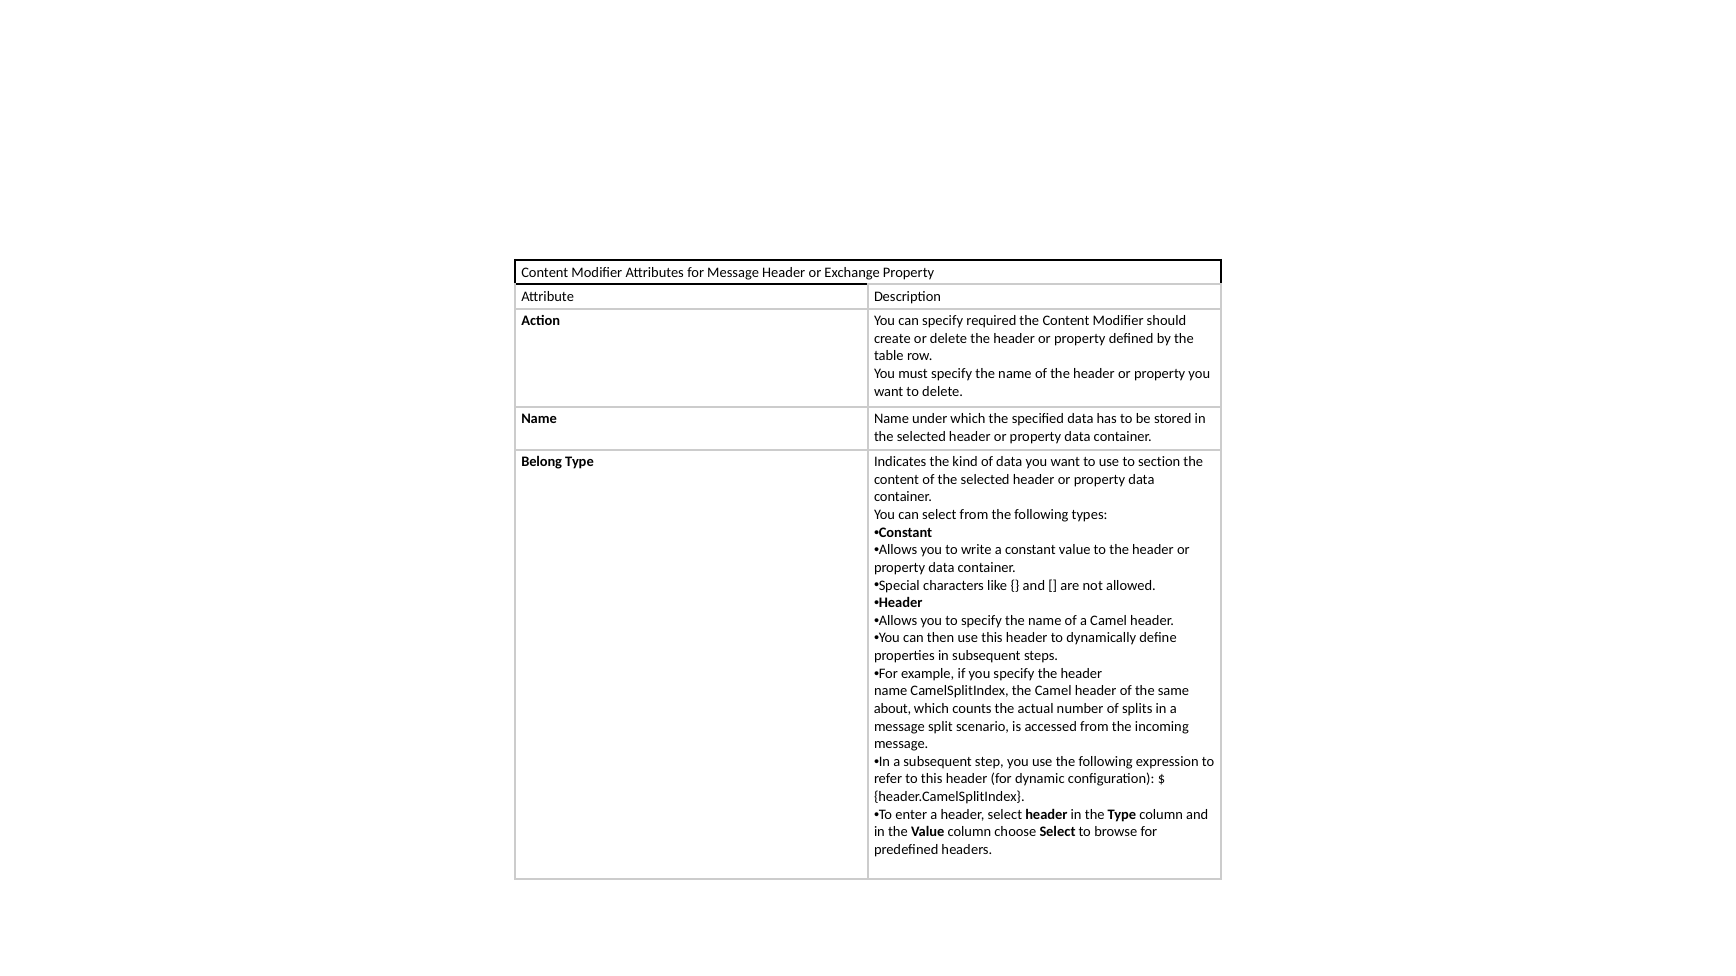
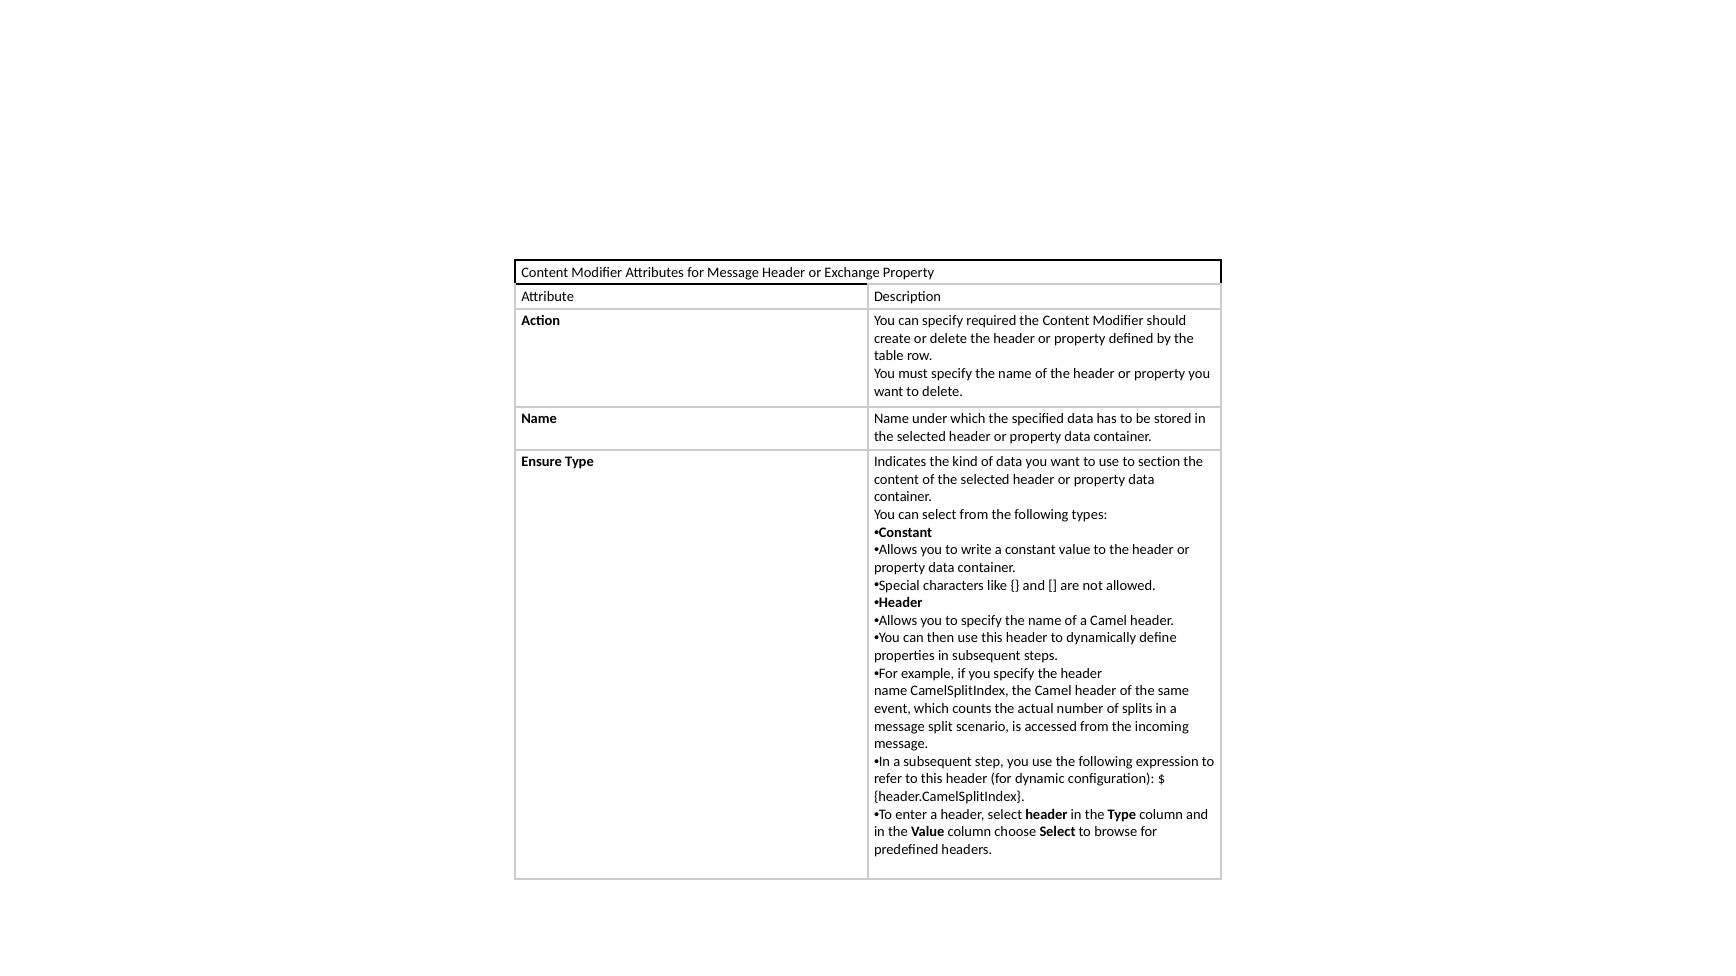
Belong: Belong -> Ensure
about: about -> event
